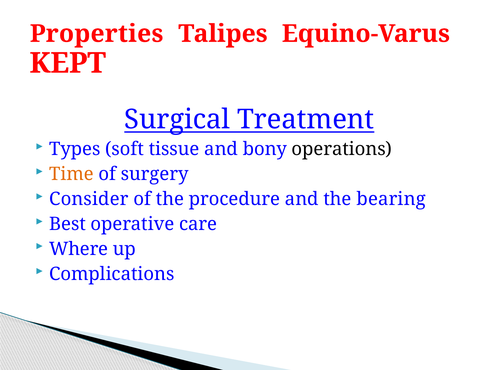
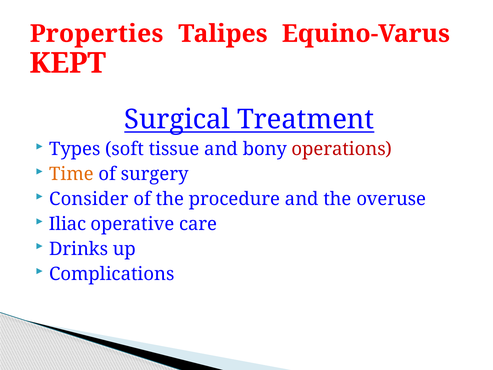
operations colour: black -> red
bearing: bearing -> overuse
Best: Best -> Iliac
Where: Where -> Drinks
